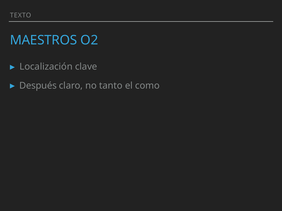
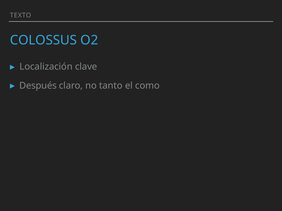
MAESTROS: MAESTROS -> COLOSSUS
